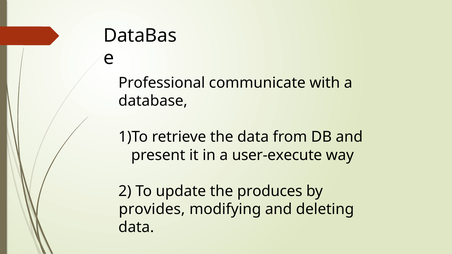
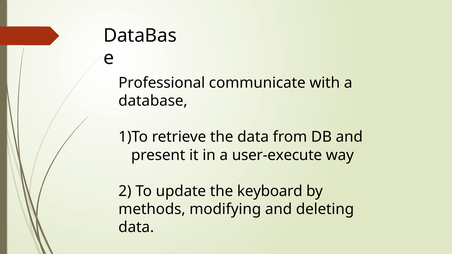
produces: produces -> keyboard
provides: provides -> methods
